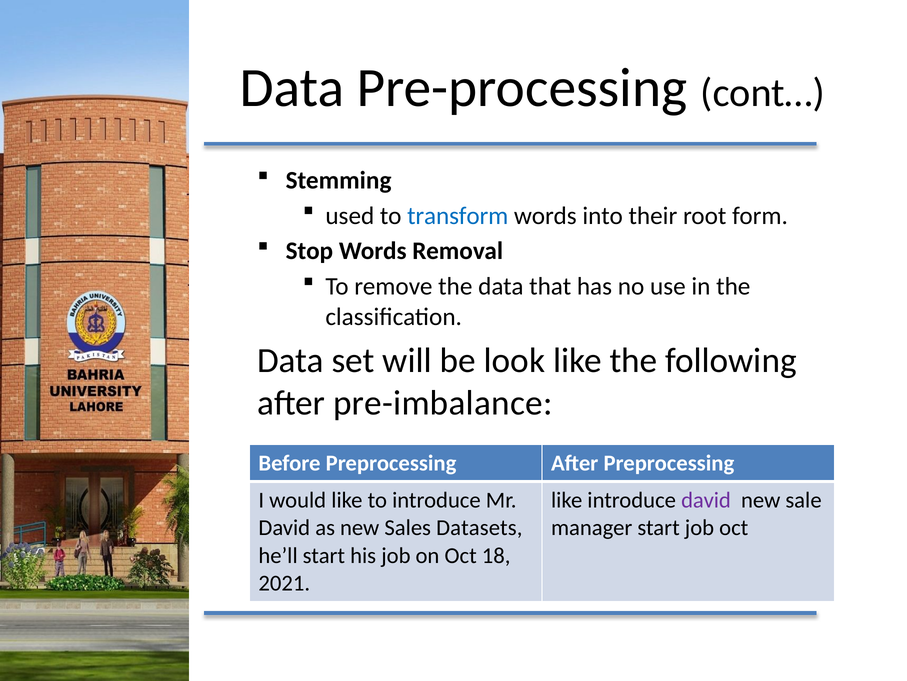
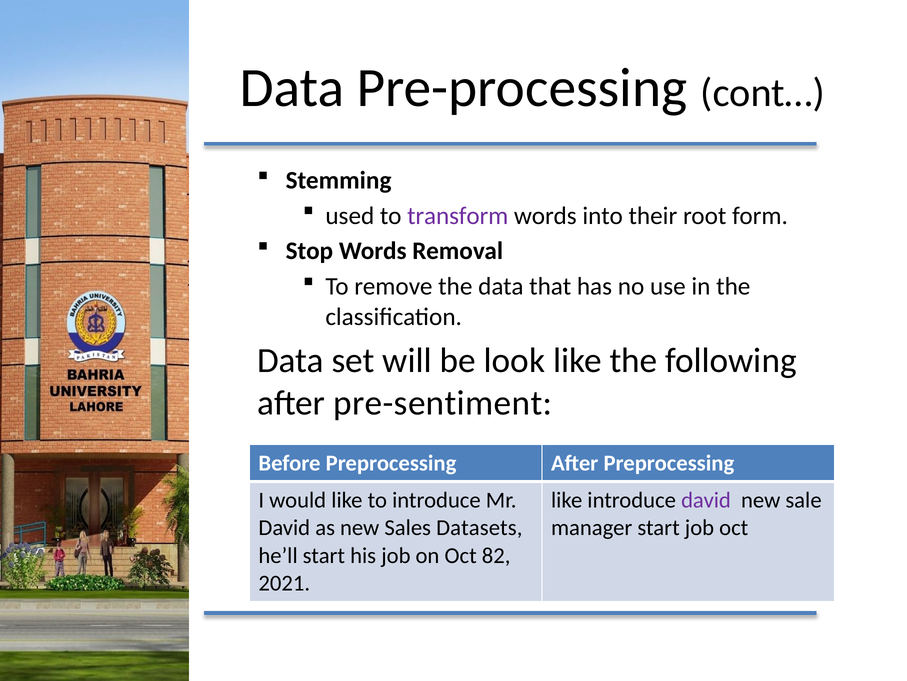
transform colour: blue -> purple
pre-imbalance: pre-imbalance -> pre-sentiment
18: 18 -> 82
